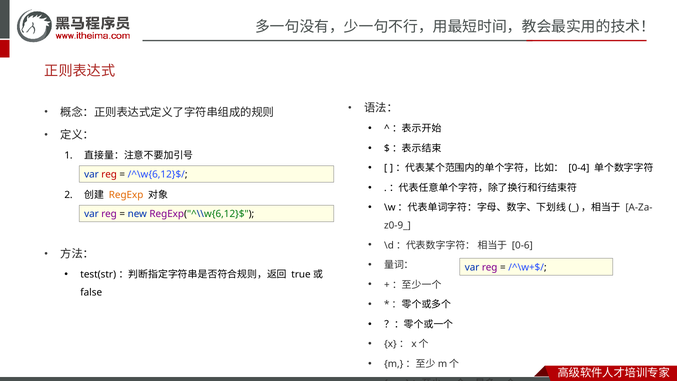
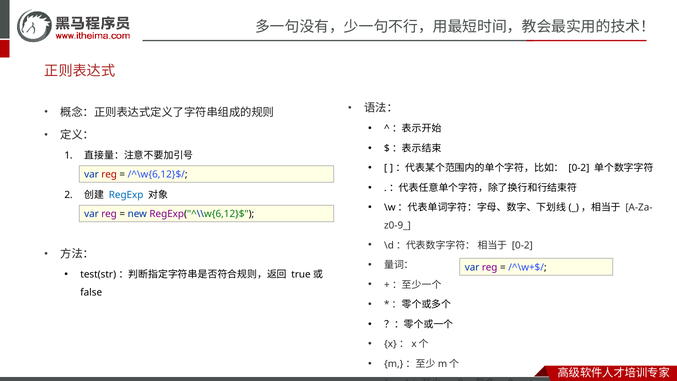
0-4 at (579, 168): 0-4 -> 0-2
RegExp colour: orange -> blue
0-6 at (522, 245): 0-6 -> 0-2
